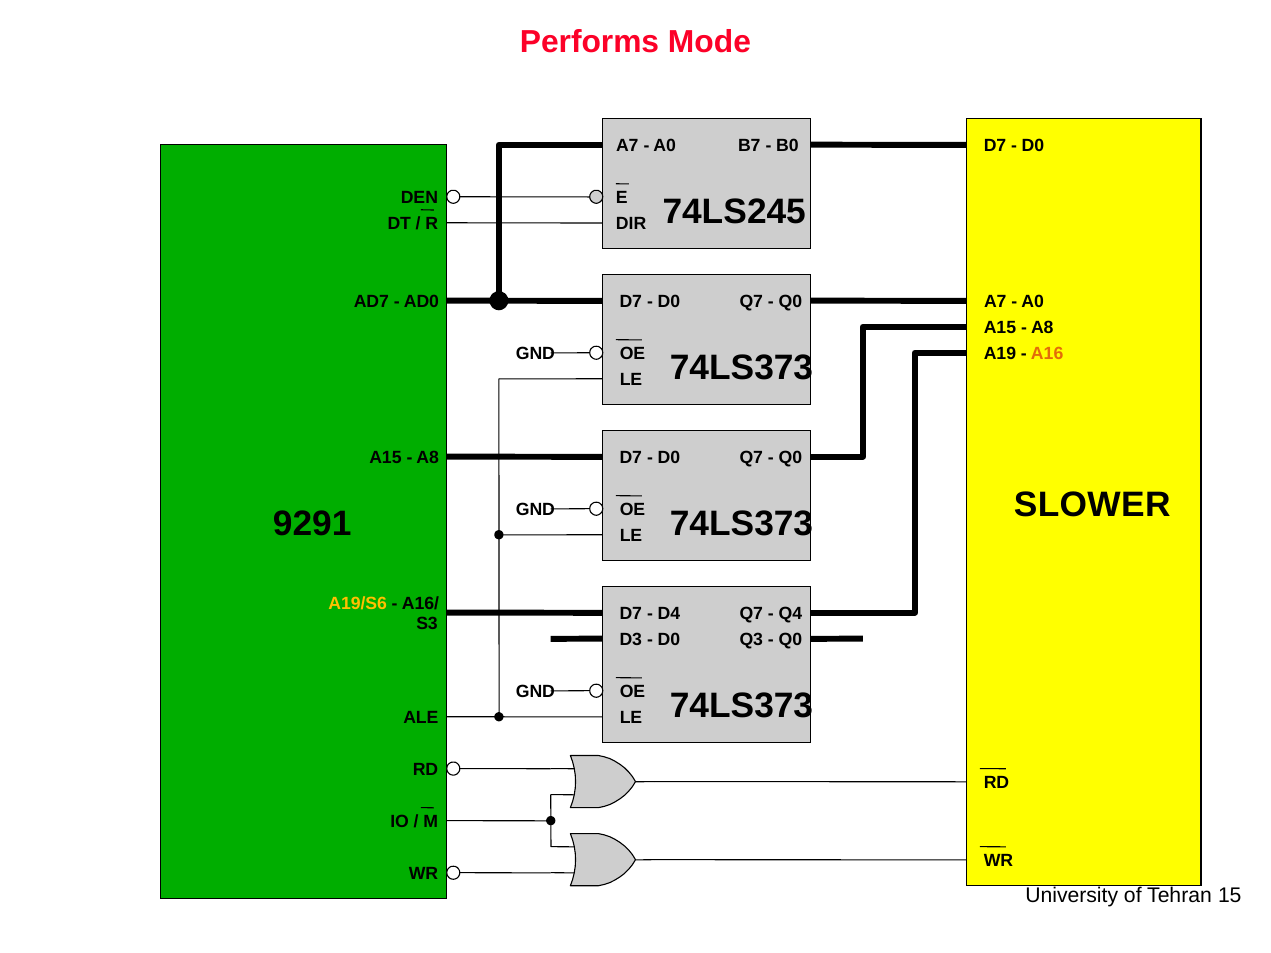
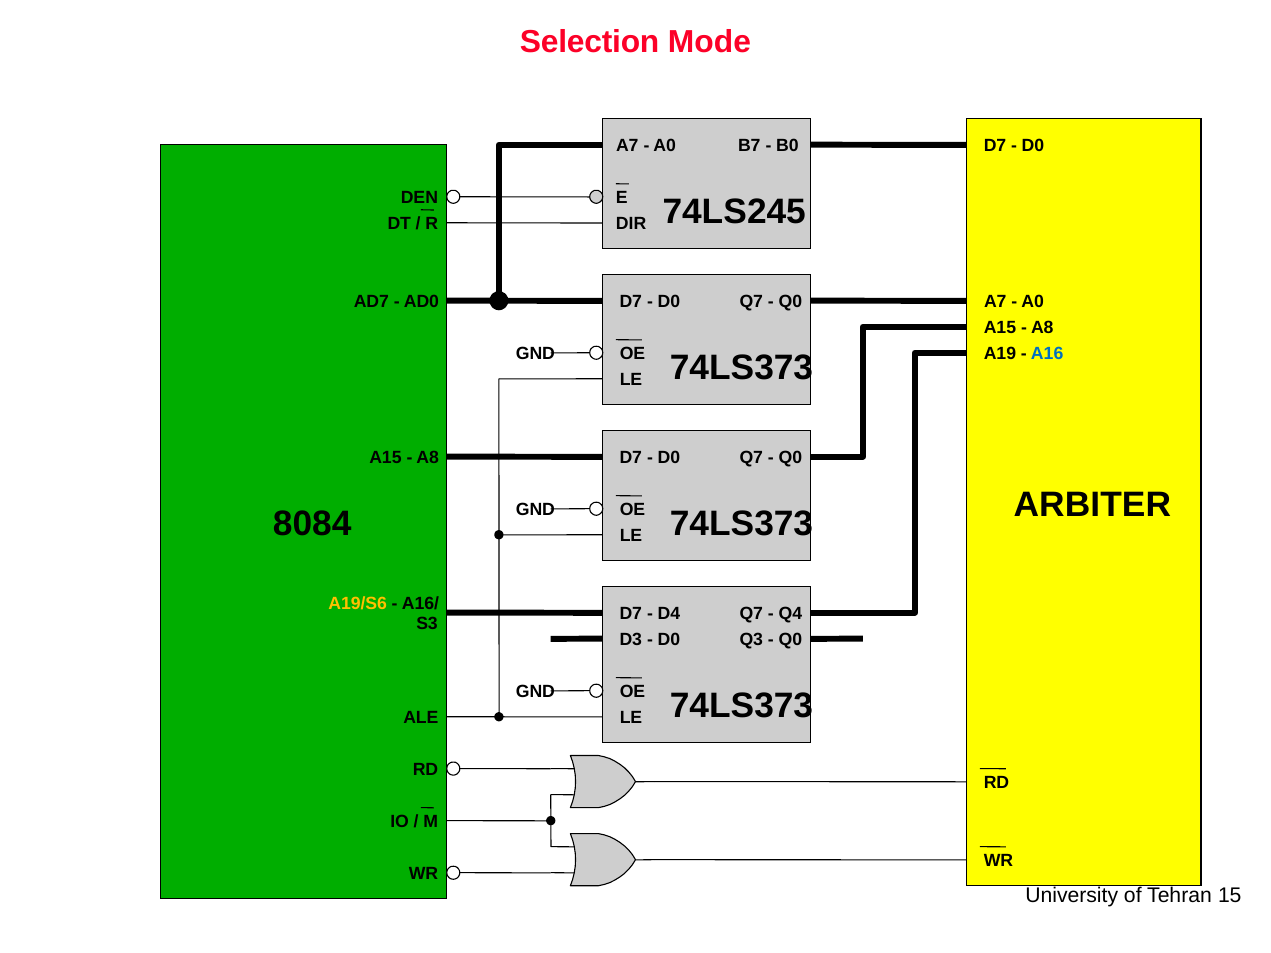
Performs: Performs -> Selection
A16 colour: orange -> blue
SLOWER: SLOWER -> ARBITER
9291: 9291 -> 8084
